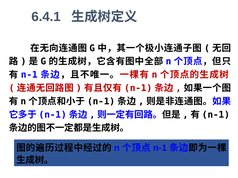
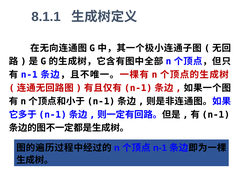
6.4.1: 6.4.1 -> 8.1.1
